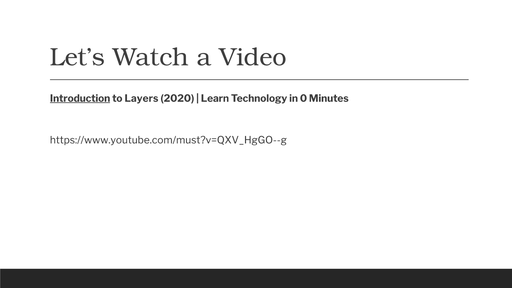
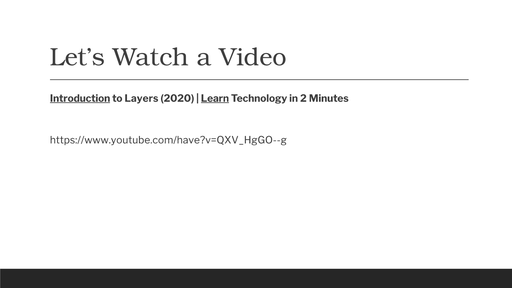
Learn underline: none -> present
0: 0 -> 2
https://www.youtube.com/must?v=QXV_HgGO--g: https://www.youtube.com/must?v=QXV_HgGO--g -> https://www.youtube.com/have?v=QXV_HgGO--g
